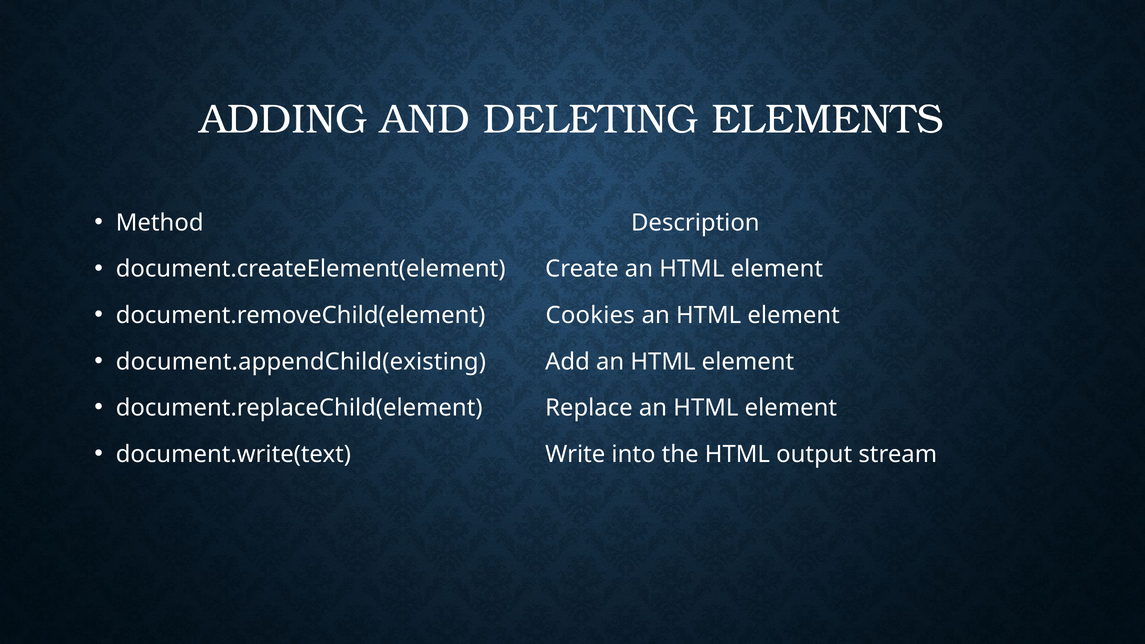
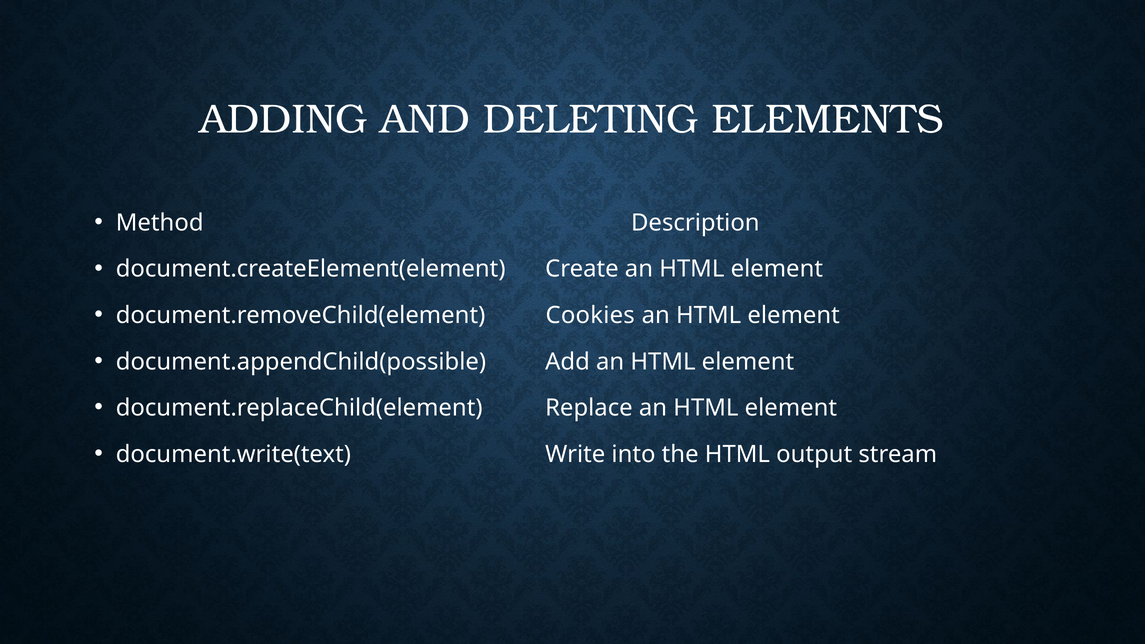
document.appendChild(existing: document.appendChild(existing -> document.appendChild(possible
